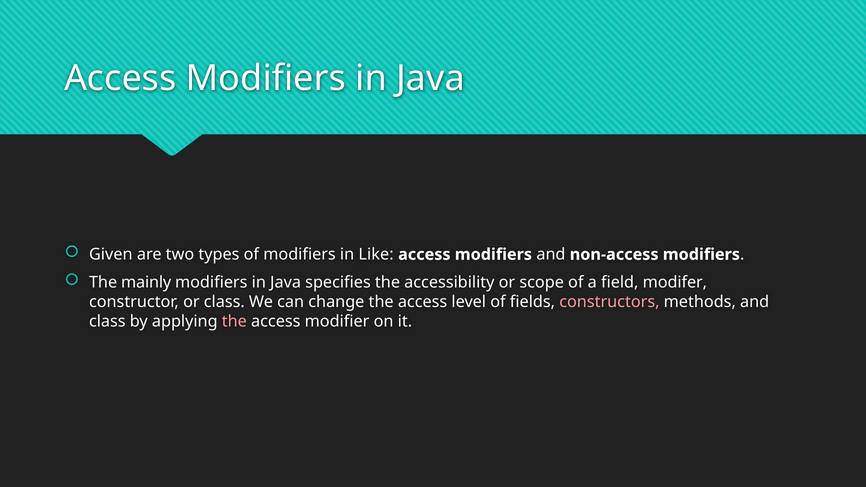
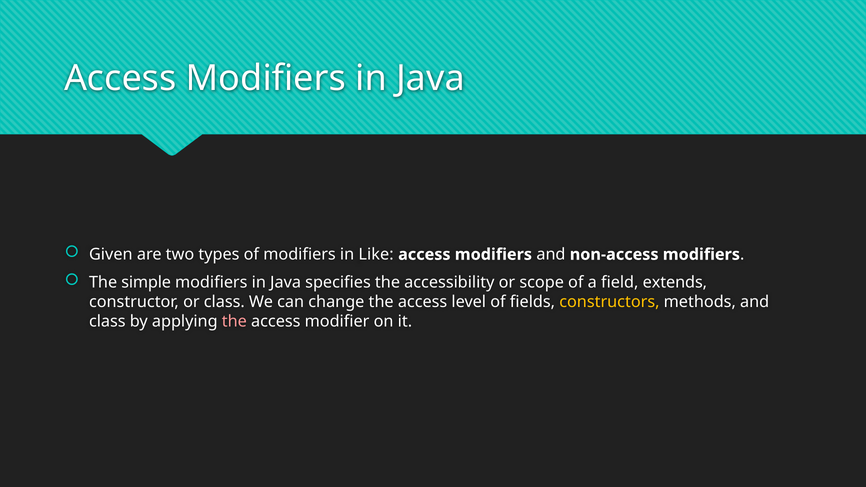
mainly: mainly -> simple
modifer: modifer -> extends
constructors colour: pink -> yellow
